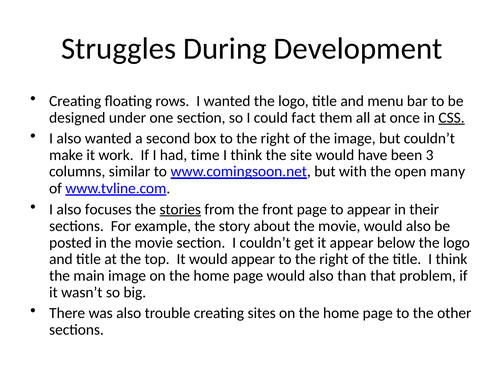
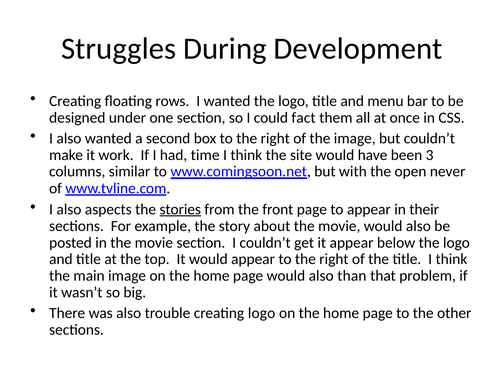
CSS underline: present -> none
many: many -> never
focuses: focuses -> aspects
creating sites: sites -> logo
